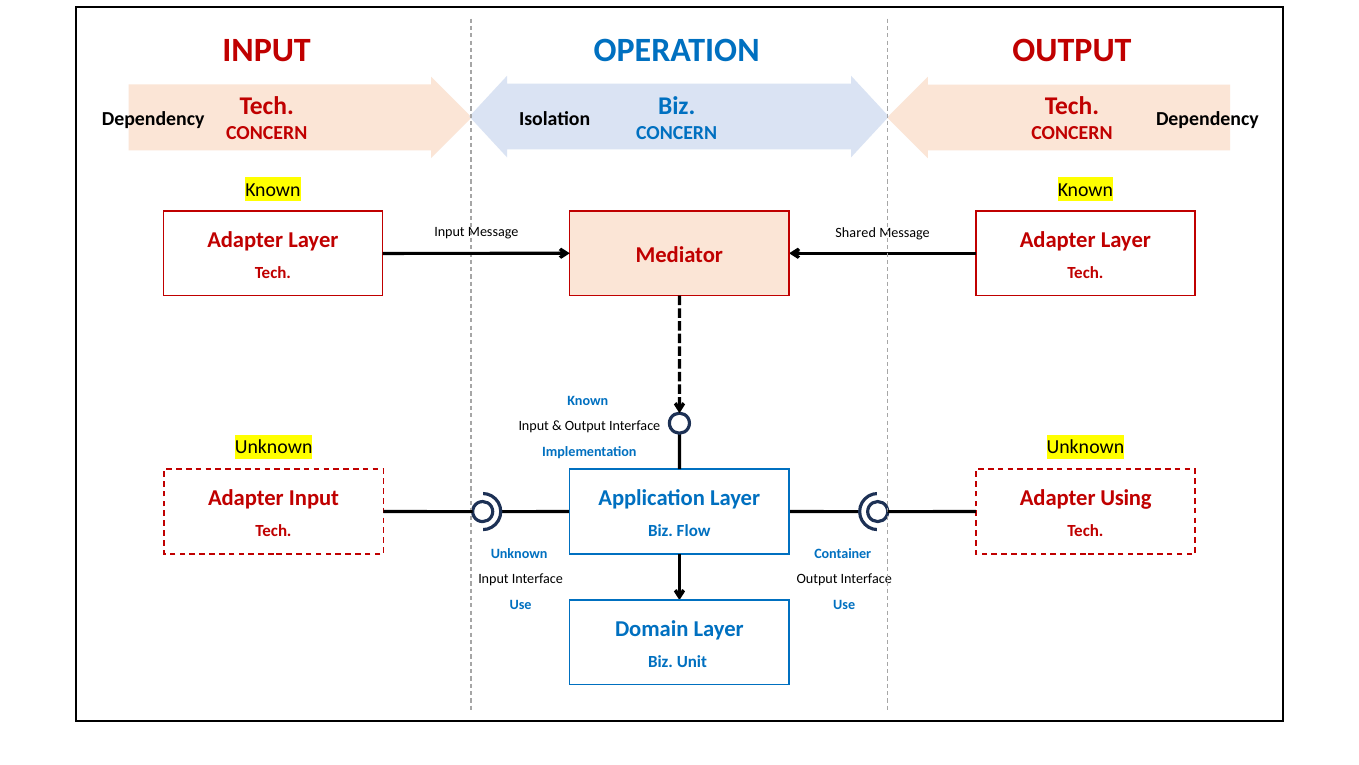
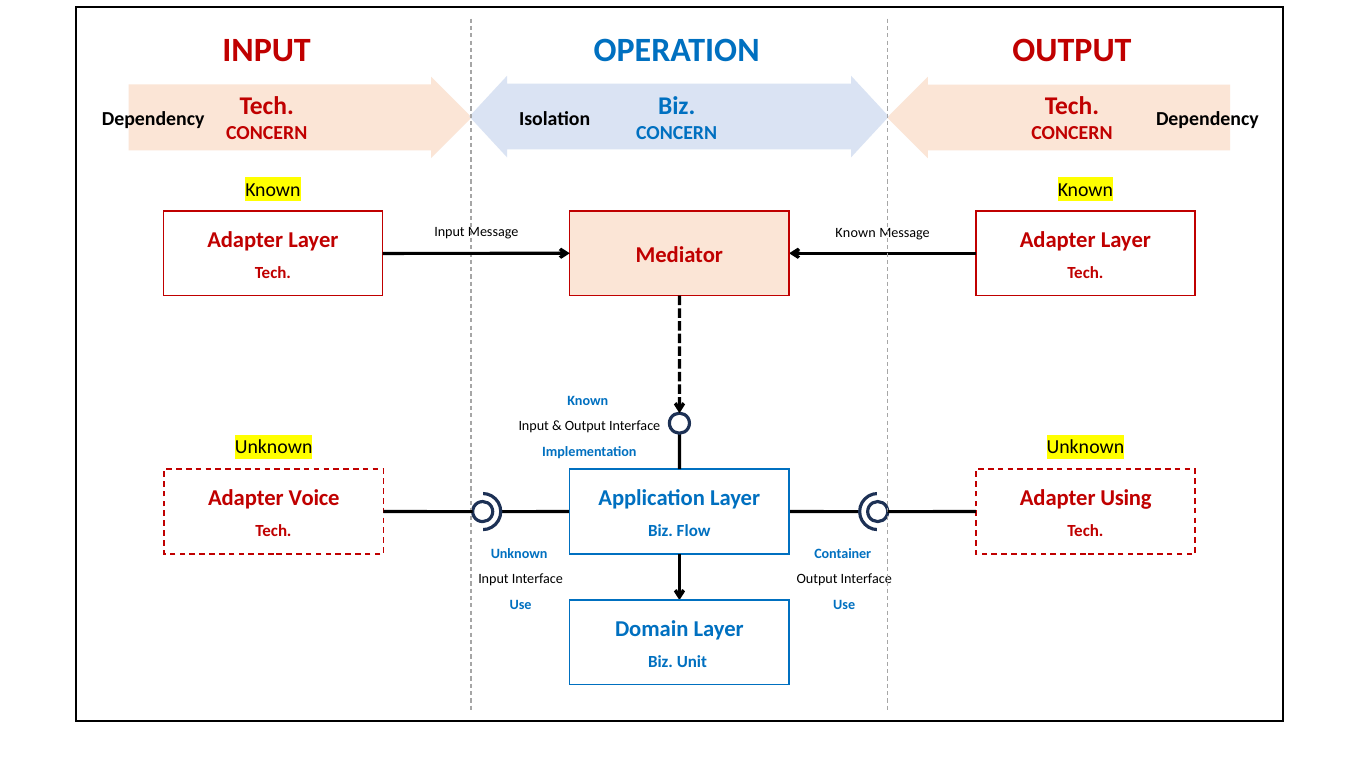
Shared at (856, 233): Shared -> Known
Adapter Input: Input -> Voice
